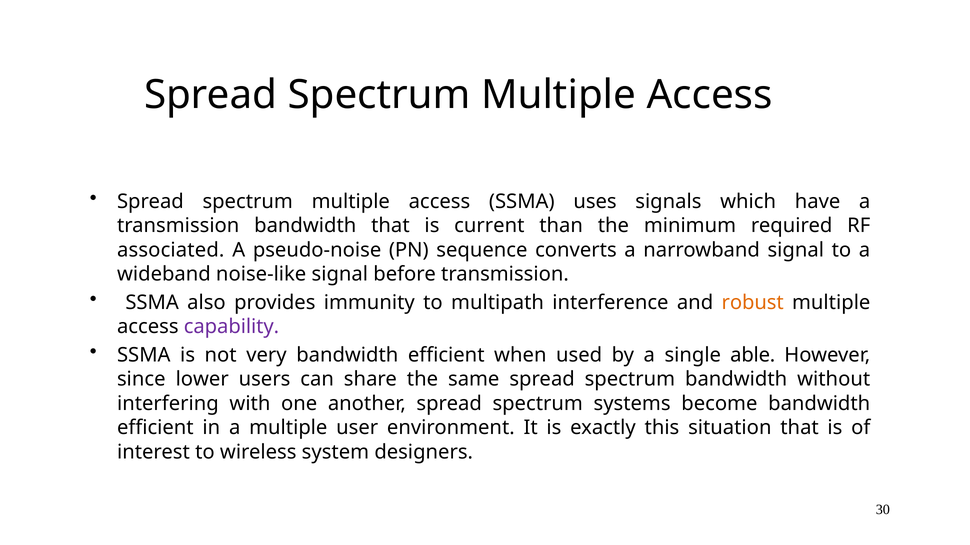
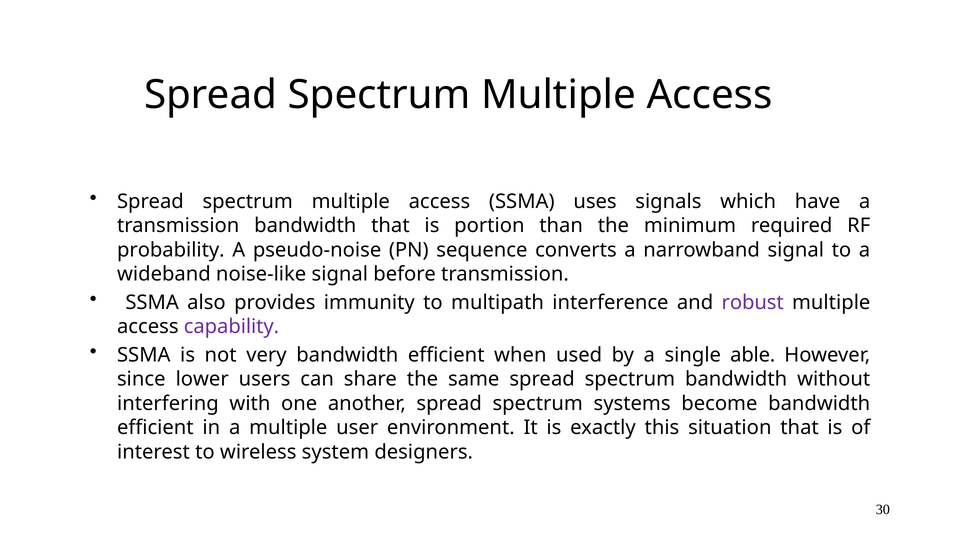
current: current -> portion
associated: associated -> probability
robust colour: orange -> purple
